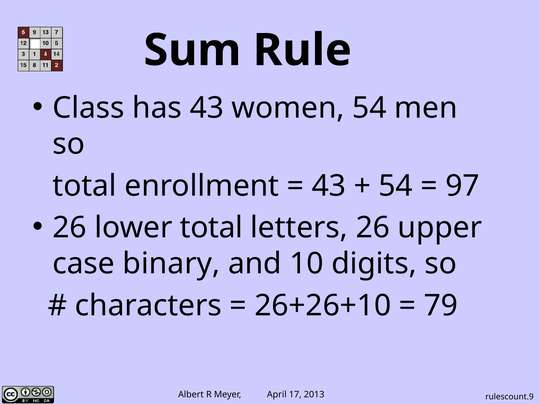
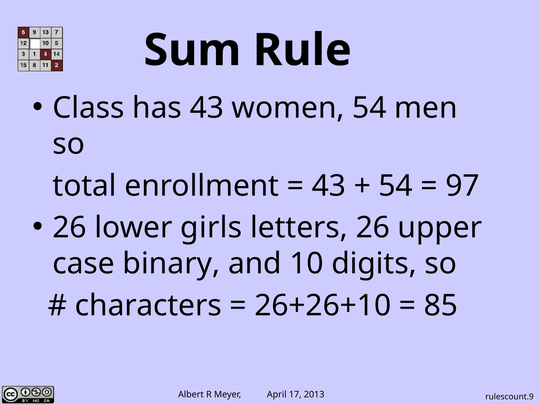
lower total: total -> girls
79: 79 -> 85
